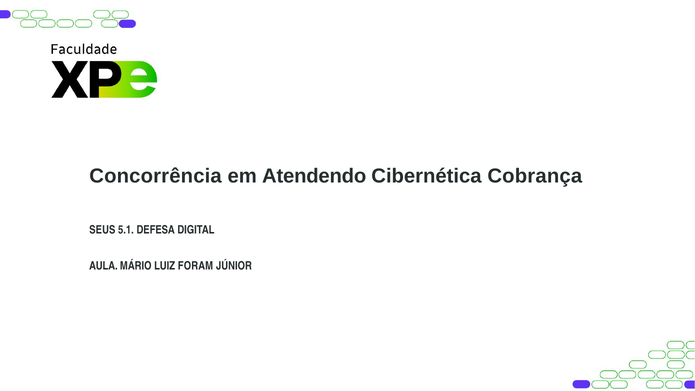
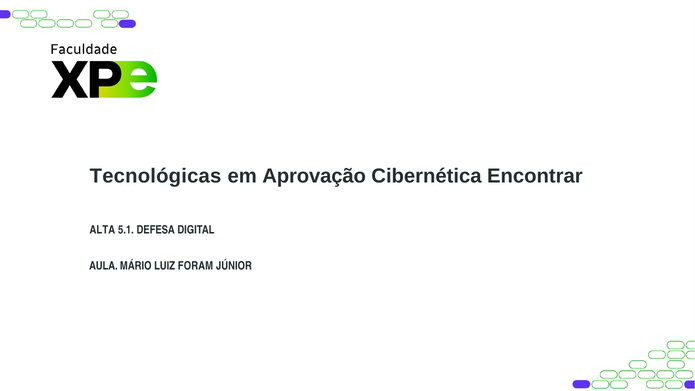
Concorrência: Concorrência -> Tecnológicas
Atendendo: Atendendo -> Aprovação
Cobrança: Cobrança -> Encontrar
SEUS: SEUS -> ALTA
